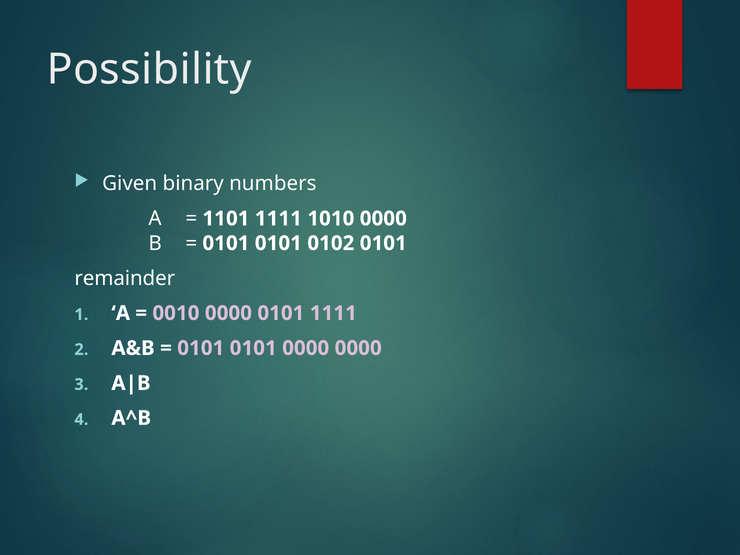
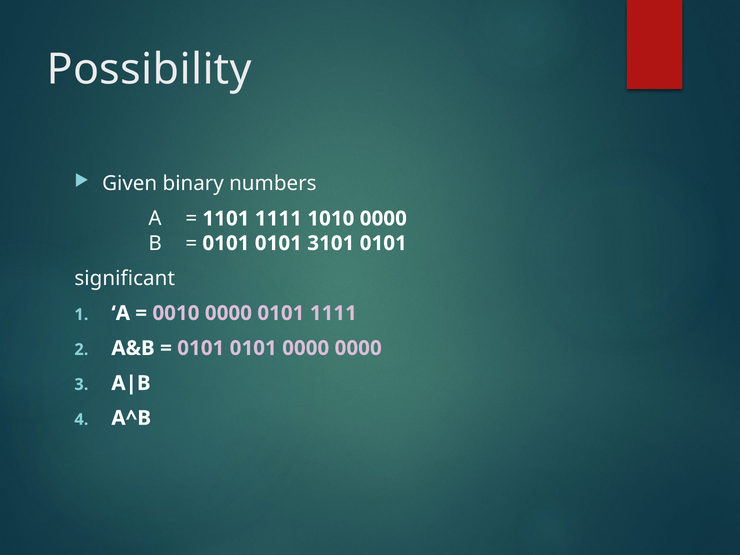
0102: 0102 -> 3101
remainder: remainder -> significant
